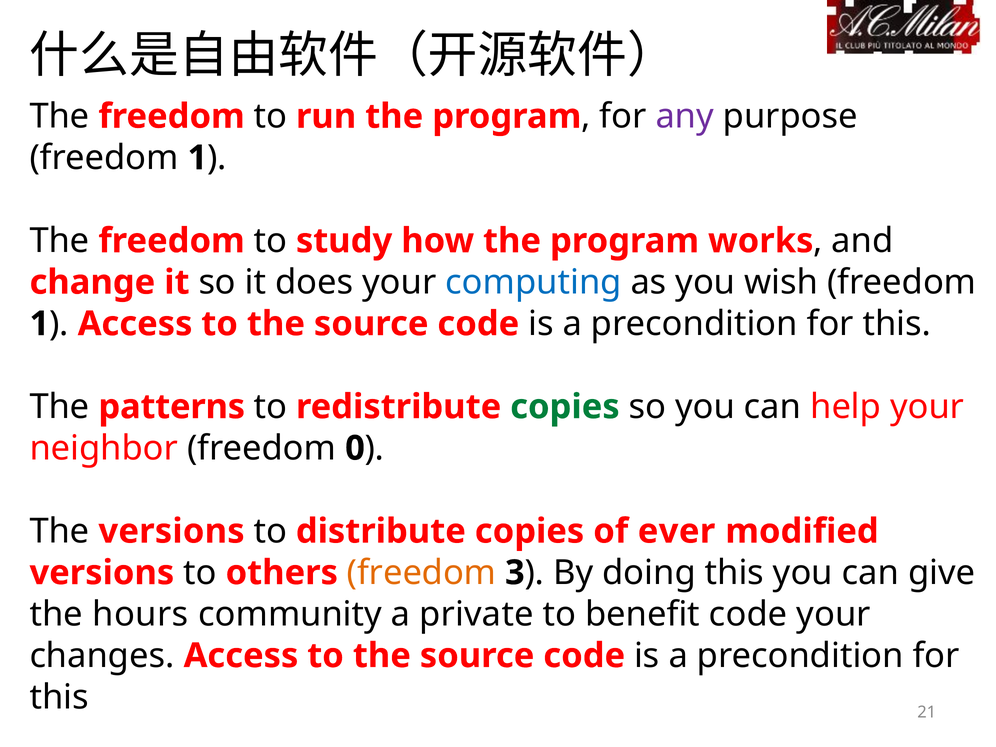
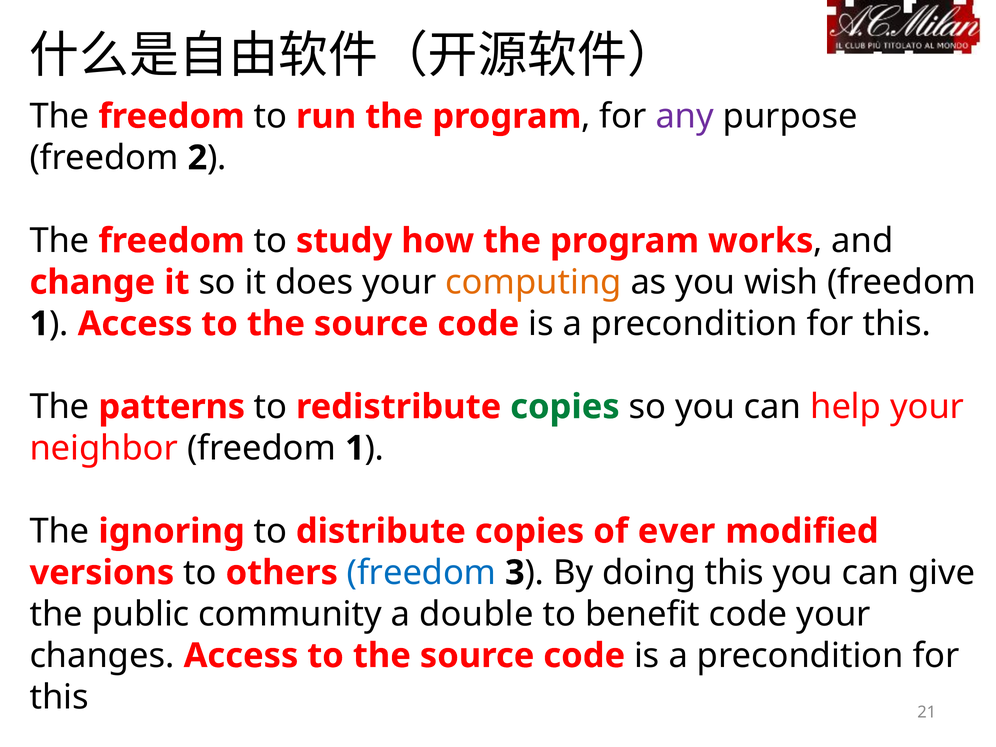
1 at (197, 158): 1 -> 2
computing colour: blue -> orange
neighbor freedom 0: 0 -> 1
The versions: versions -> ignoring
freedom at (422, 573) colour: orange -> blue
hours: hours -> public
private: private -> double
